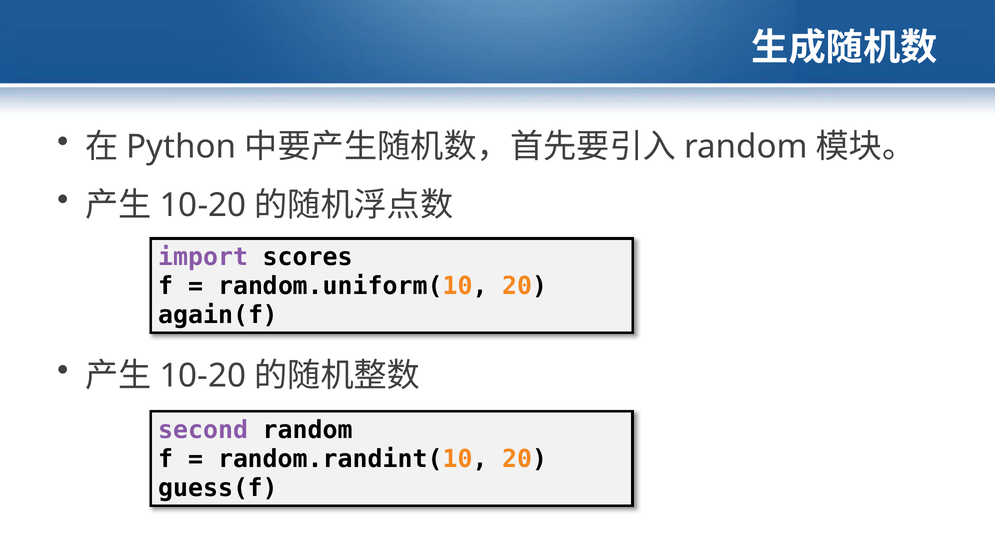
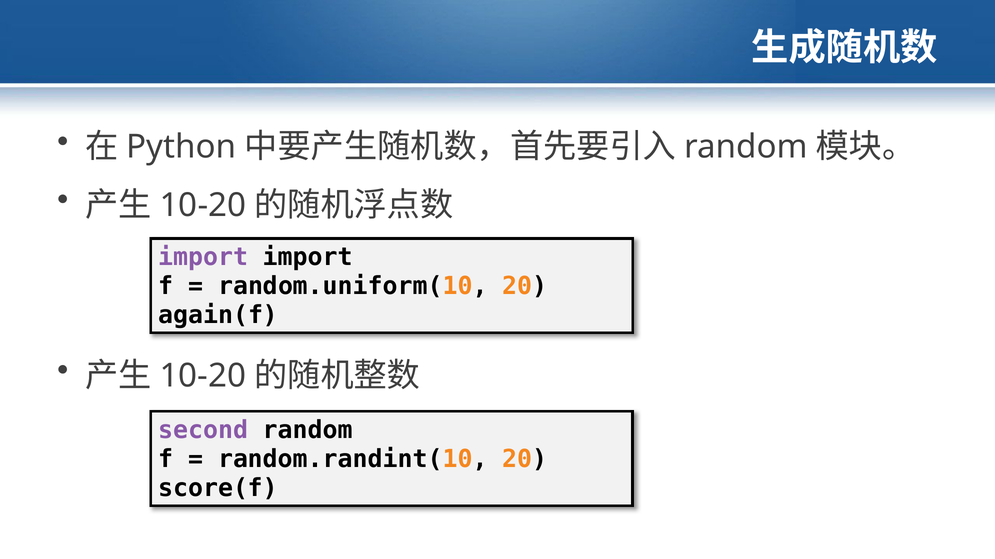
import scores: scores -> import
guess(f: guess(f -> score(f
